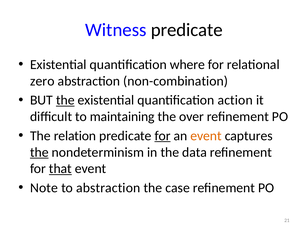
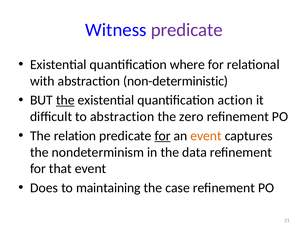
predicate at (187, 30) colour: black -> purple
zero: zero -> with
non-combination: non-combination -> non-deterministic
to maintaining: maintaining -> abstraction
over: over -> zero
the at (39, 152) underline: present -> none
that underline: present -> none
Note: Note -> Does
to abstraction: abstraction -> maintaining
